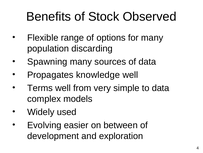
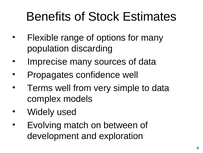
Observed: Observed -> Estimates
Spawning: Spawning -> Imprecise
knowledge: knowledge -> confidence
easier: easier -> match
